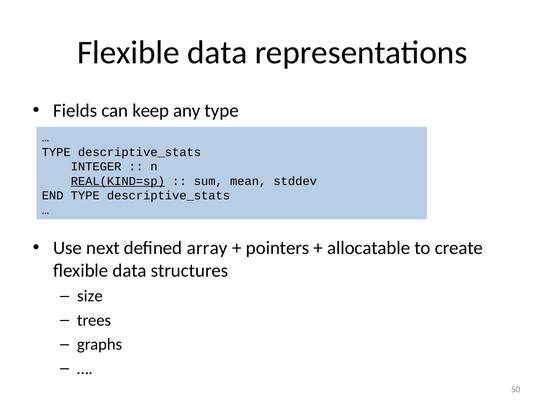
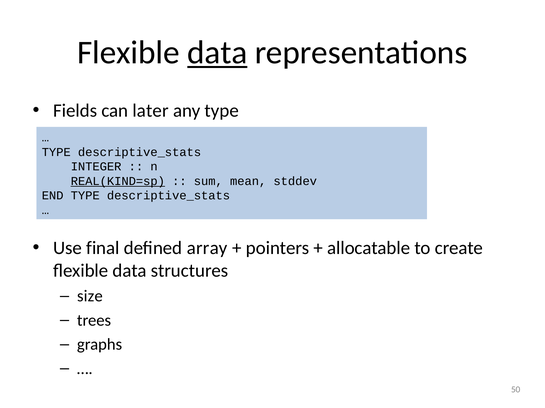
data at (217, 53) underline: none -> present
keep: keep -> later
next: next -> final
